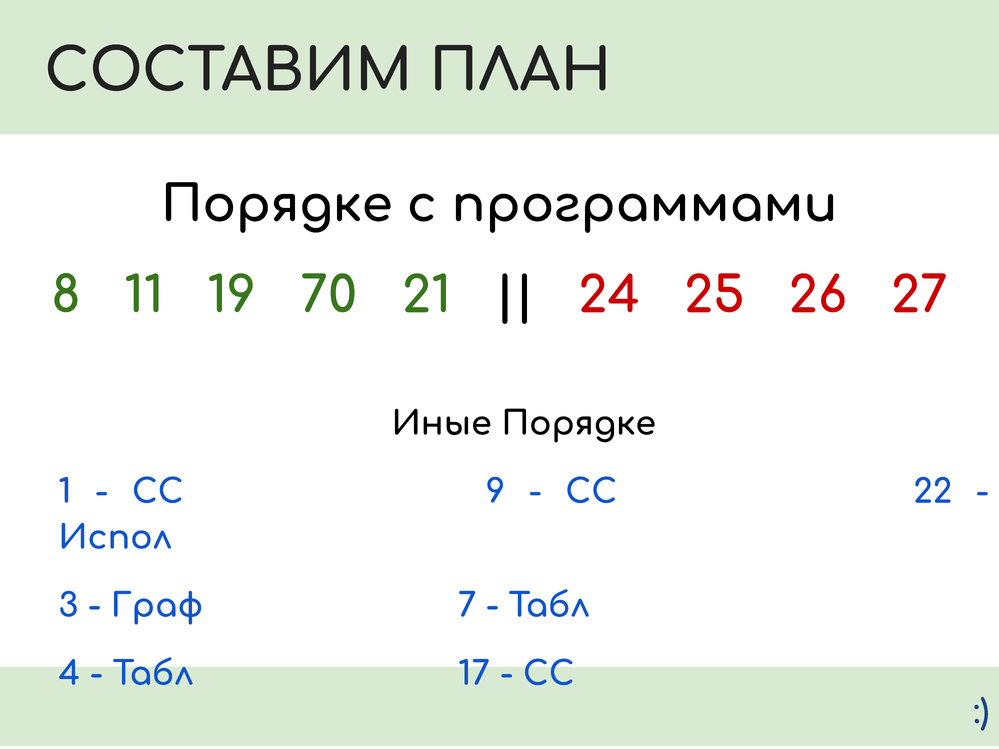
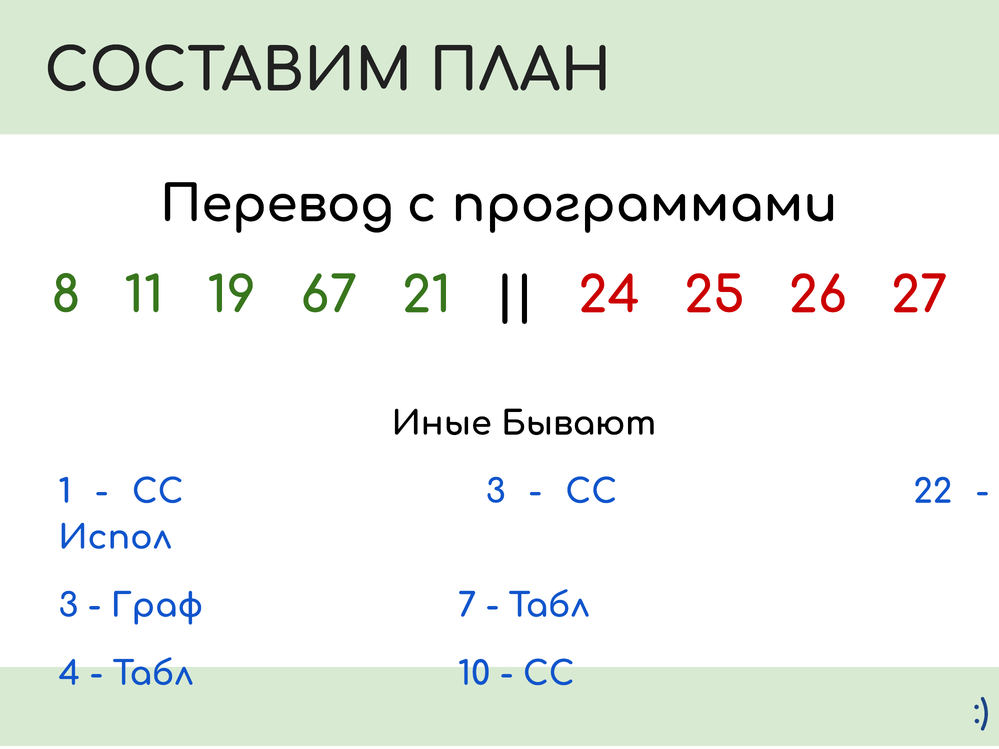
Порядке at (277, 205): Порядке -> Перевод
70: 70 -> 67
Иные Порядке: Порядке -> Бывают
СС 9: 9 -> 3
17: 17 -> 10
